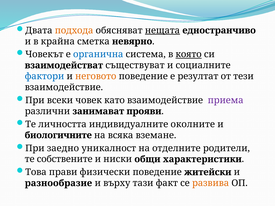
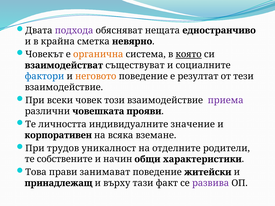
подхода colour: orange -> purple
нещата underline: present -> none
органична colour: blue -> orange
като: като -> този
занимават: занимават -> човешката
околните: околните -> значение
биологичните: биологичните -> корпоративен
заедно: заедно -> трудов
ниски: ниски -> начин
физически: физически -> занимават
разнообразие: разнообразие -> принадлежащ
развива colour: orange -> purple
